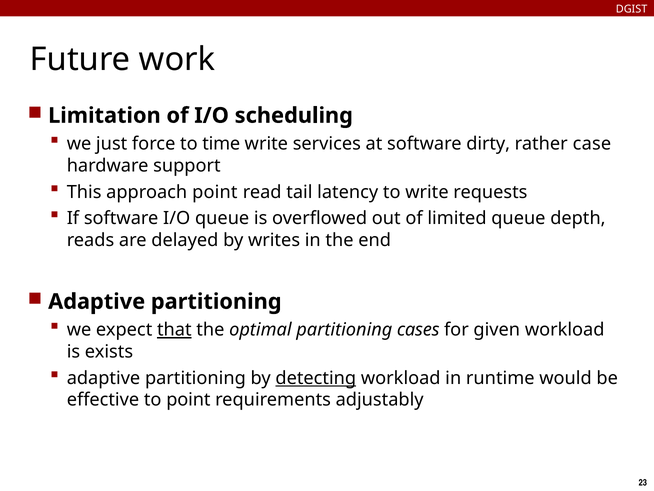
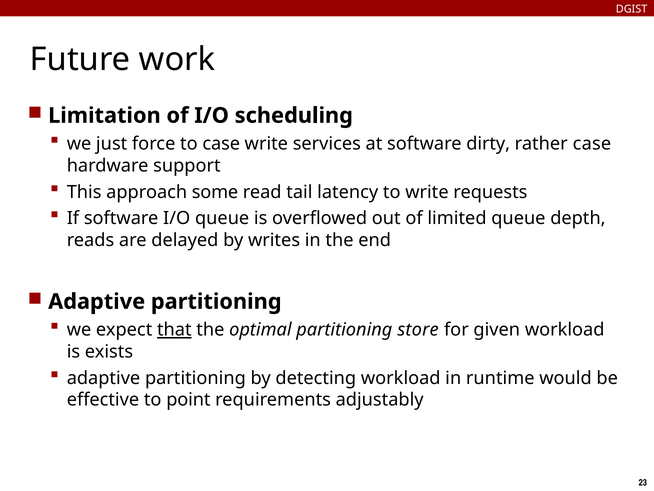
to time: time -> case
approach point: point -> some
cases: cases -> store
detecting underline: present -> none
